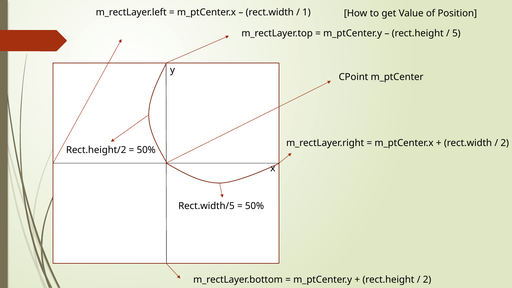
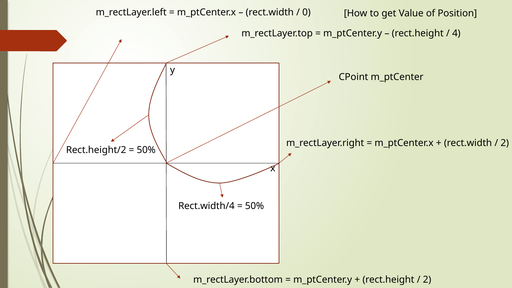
1: 1 -> 0
5: 5 -> 4
Rect.width/5: Rect.width/5 -> Rect.width/4
